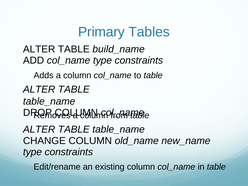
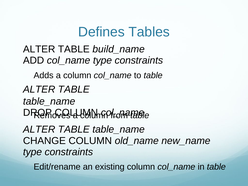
Primary: Primary -> Defines
